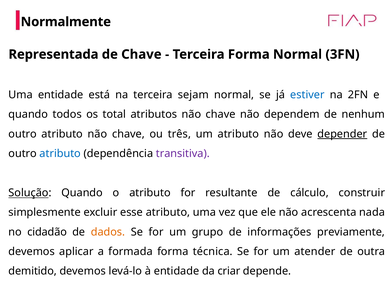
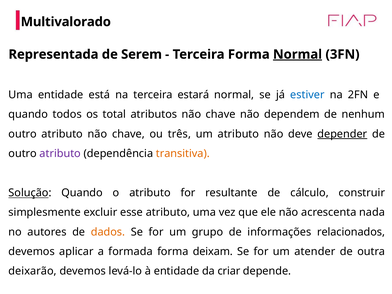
Normalmente: Normalmente -> Multivalorado
de Chave: Chave -> Serem
Normal at (298, 54) underline: none -> present
sejam: sejam -> estará
atributo at (60, 154) colour: blue -> purple
transitiva colour: purple -> orange
cidadão: cidadão -> autores
previamente: previamente -> relacionados
técnica: técnica -> deixam
demitido: demitido -> deixarão
